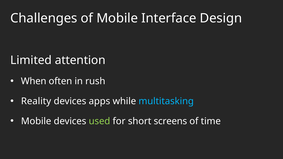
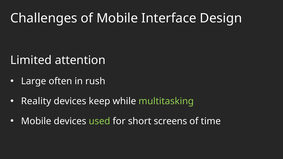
When: When -> Large
apps: apps -> keep
multitasking colour: light blue -> light green
